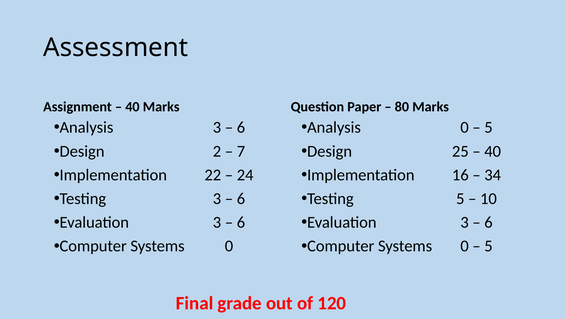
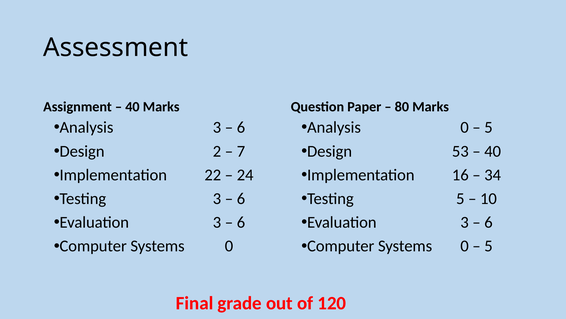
25: 25 -> 53
